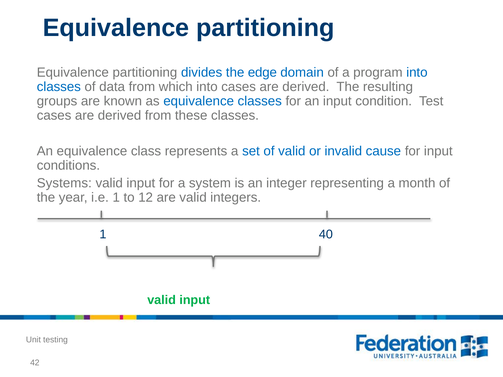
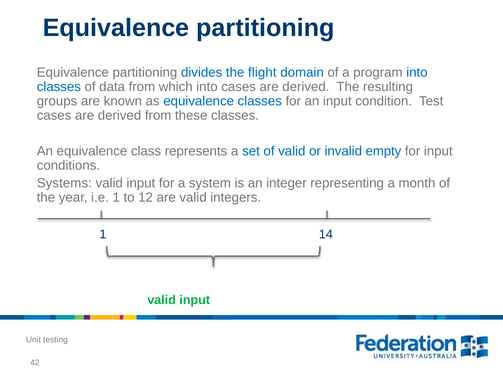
edge: edge -> flight
cause: cause -> empty
40: 40 -> 14
